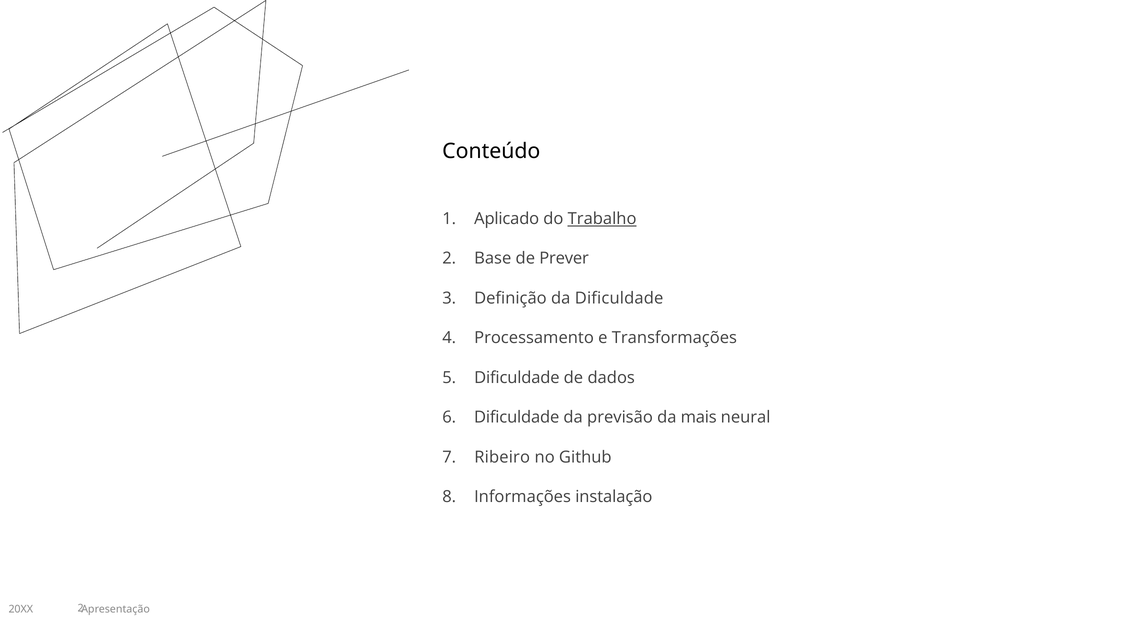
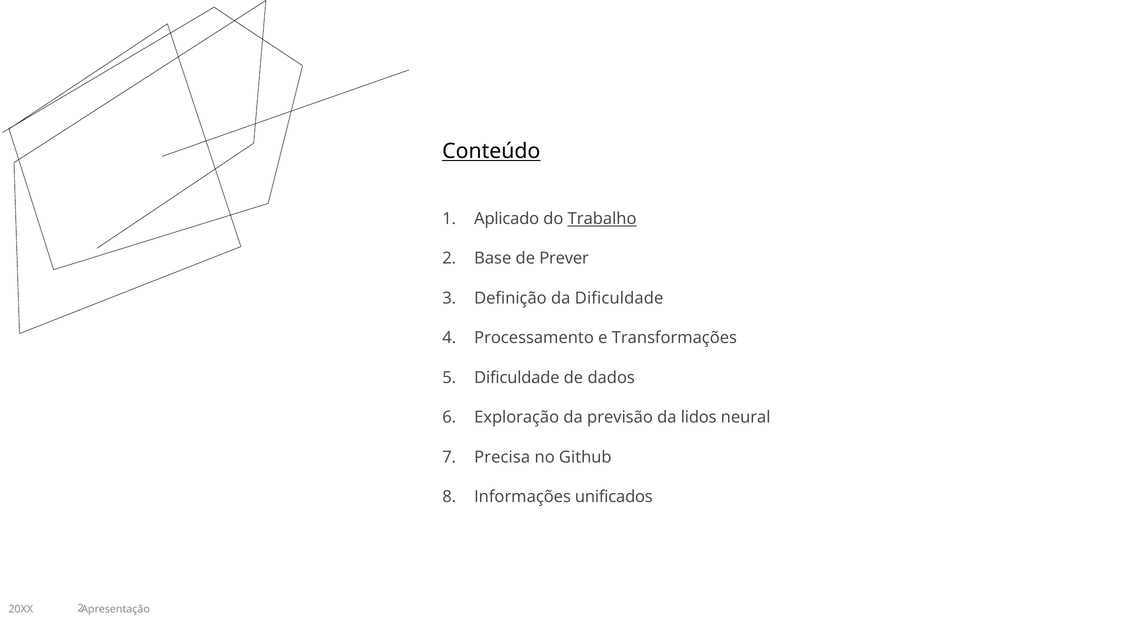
Conteúdo underline: none -> present
Dificuldade at (517, 418): Dificuldade -> Exploração
mais: mais -> lidos
Ribeiro: Ribeiro -> Precisa
instalação: instalação -> unificados
